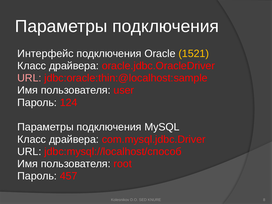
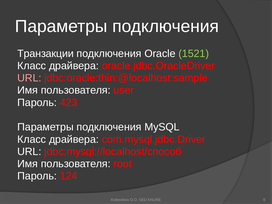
Интерфейс: Интерфейс -> Транзакции
1521 colour: yellow -> light green
124: 124 -> 423
457: 457 -> 124
